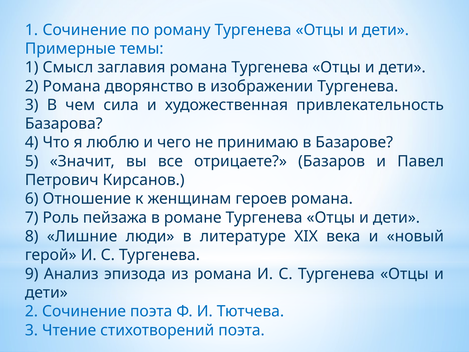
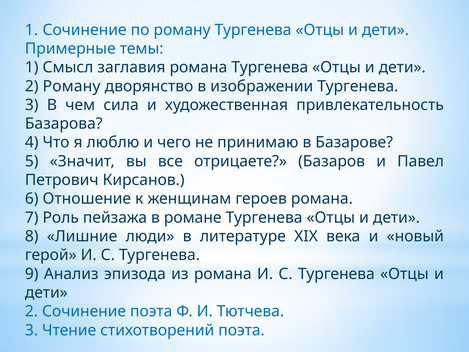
2 Романа: Романа -> Роману
